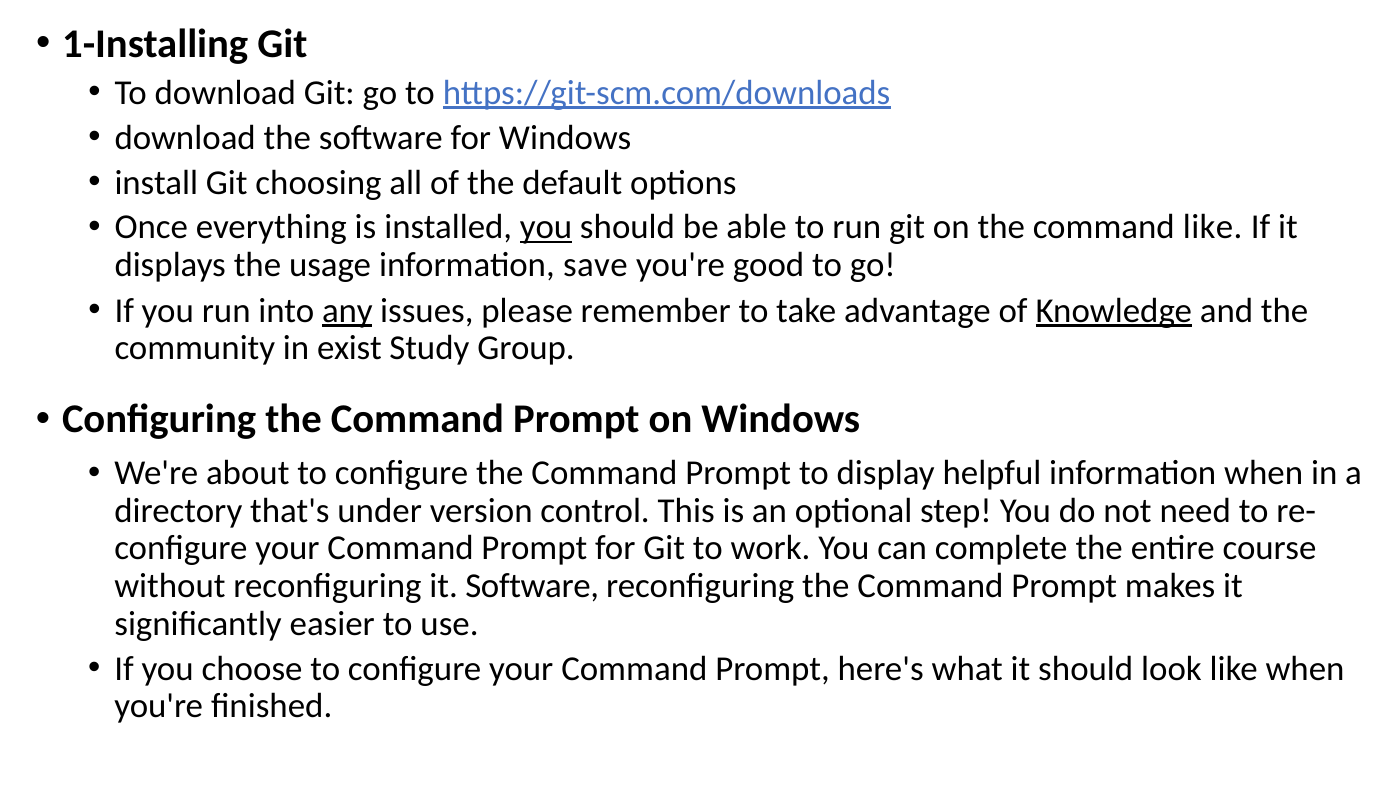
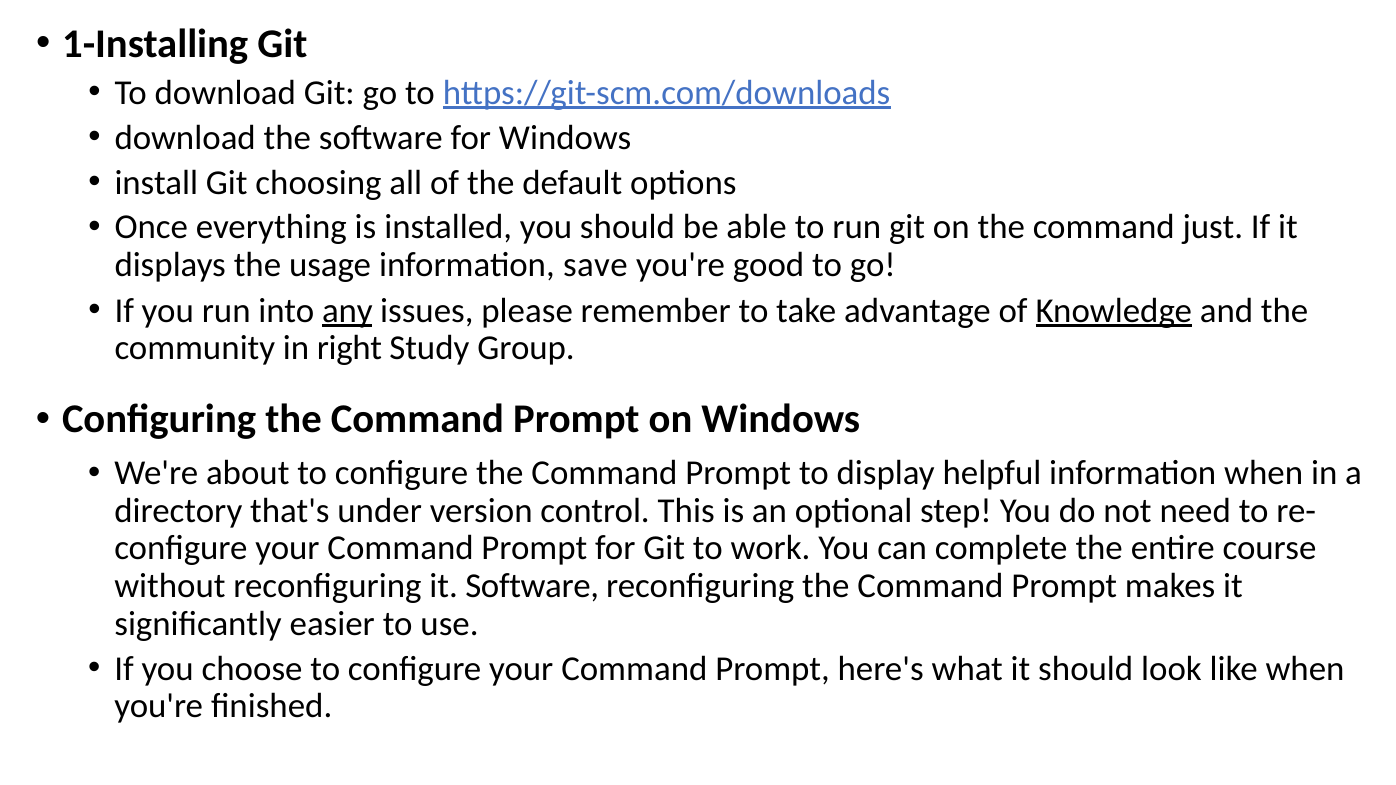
you at (546, 228) underline: present -> none
command like: like -> just
exist: exist -> right
